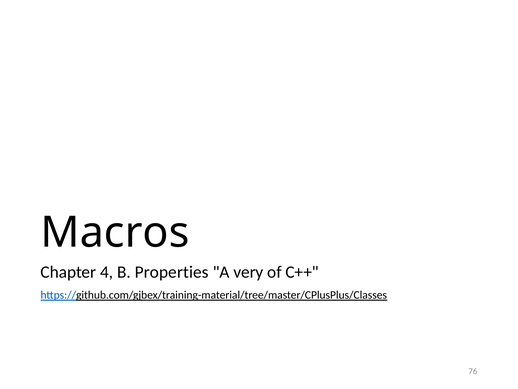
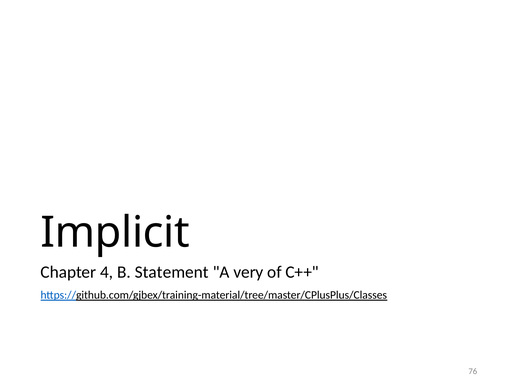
Macros: Macros -> Implicit
Properties: Properties -> Statement
